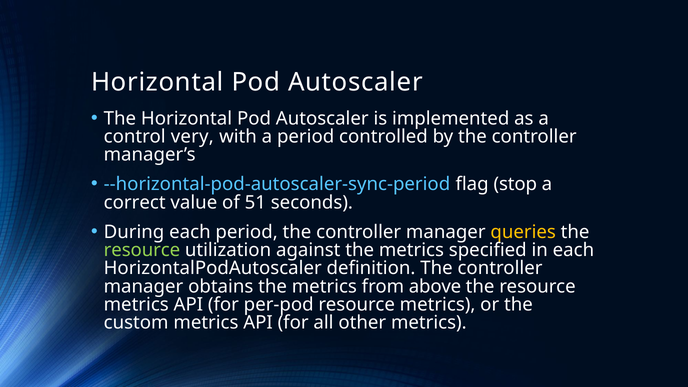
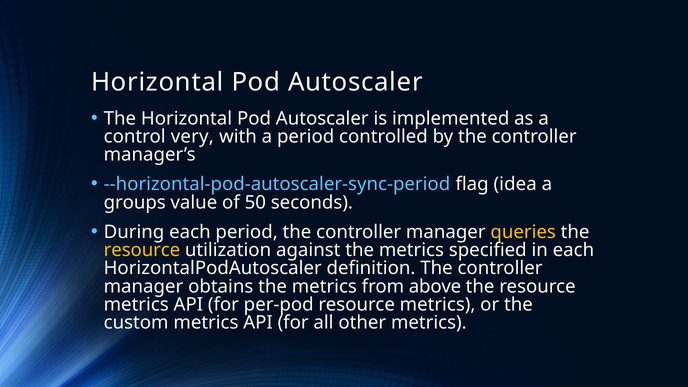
stop: stop -> idea
correct: correct -> groups
51: 51 -> 50
resource at (142, 250) colour: light green -> yellow
